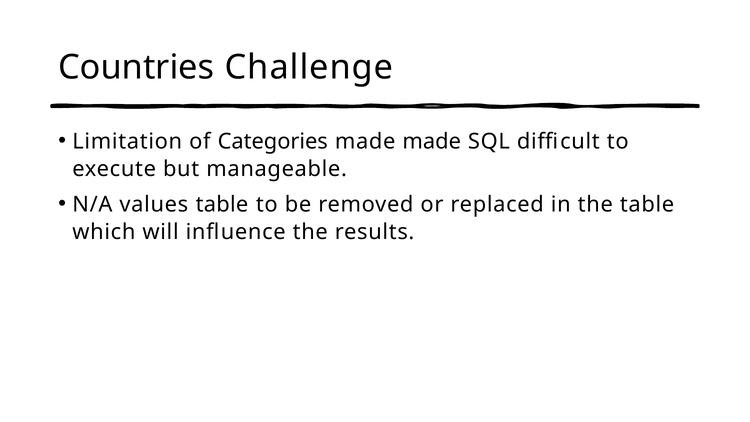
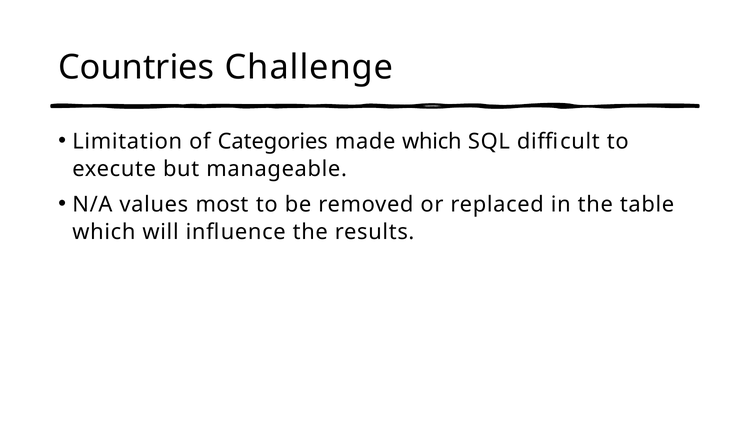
made made: made -> which
values table: table -> most
